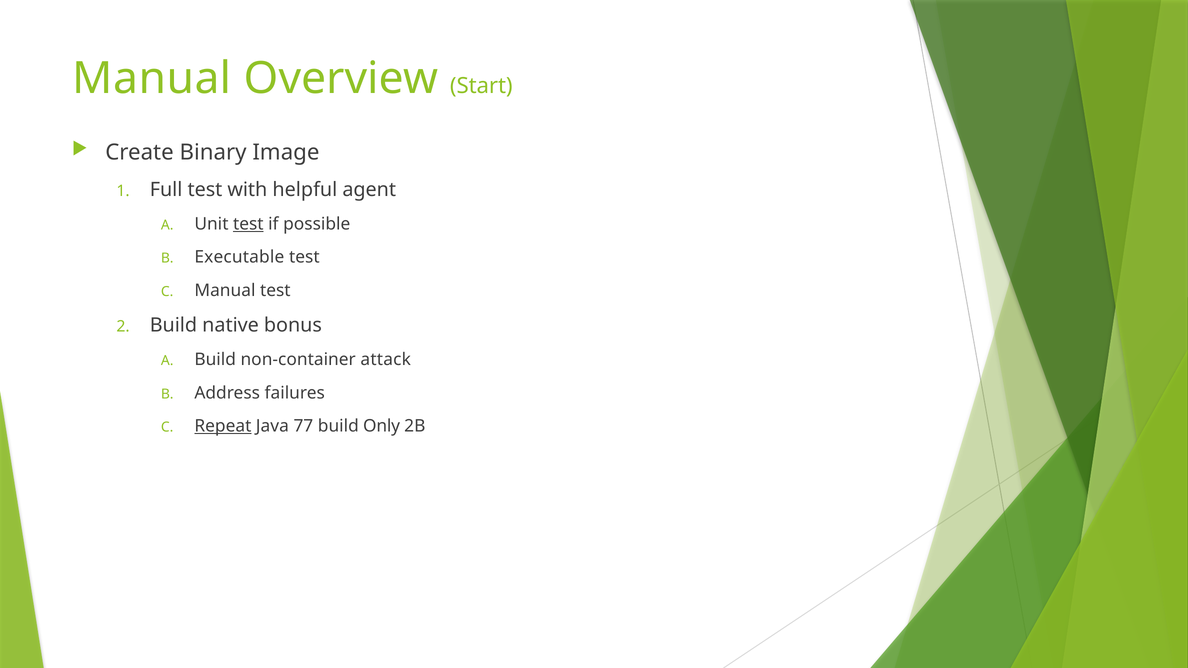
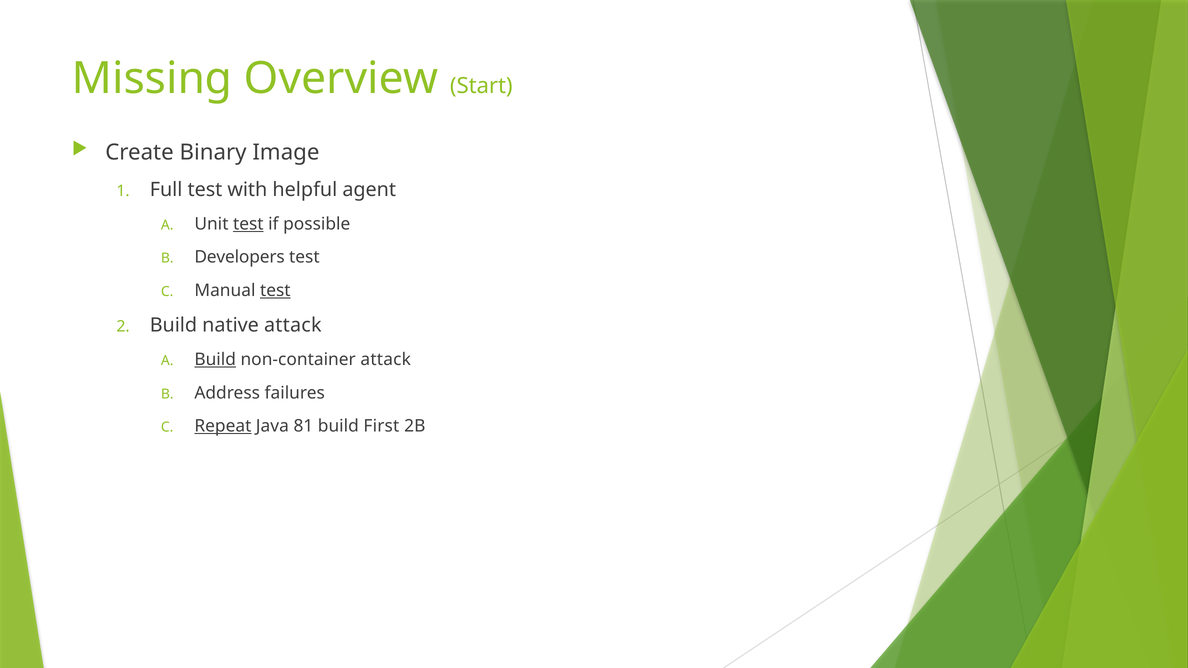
Manual at (152, 78): Manual -> Missing
Executable: Executable -> Developers
test at (275, 291) underline: none -> present
native bonus: bonus -> attack
Build at (215, 360) underline: none -> present
77: 77 -> 81
Only: Only -> First
